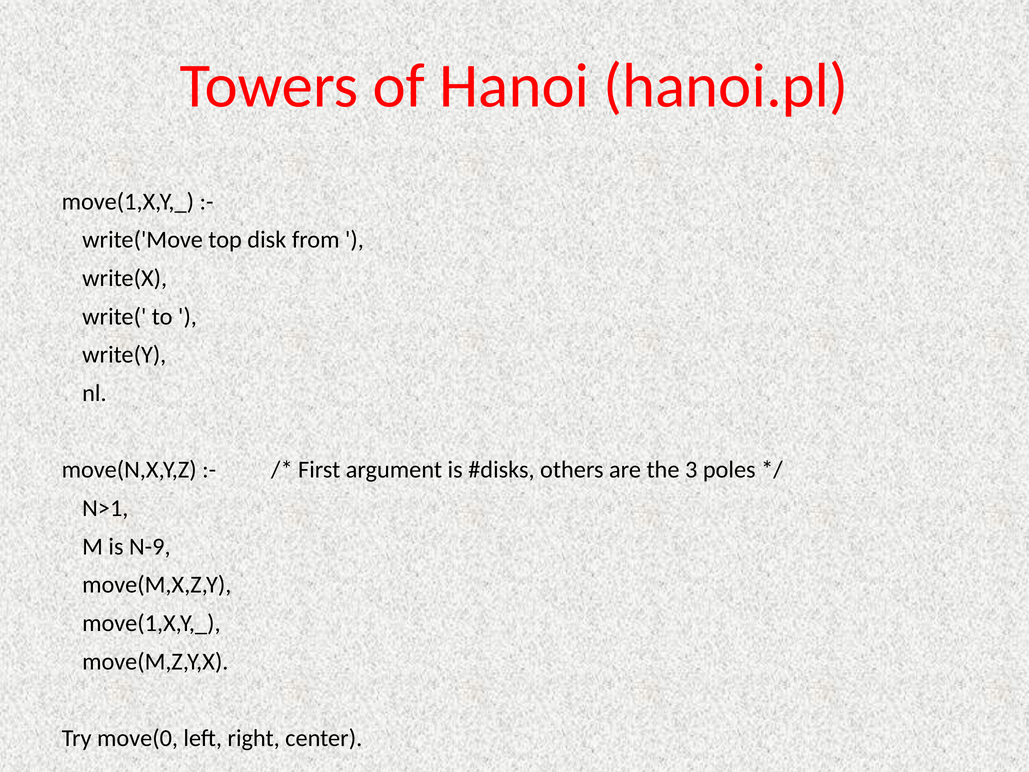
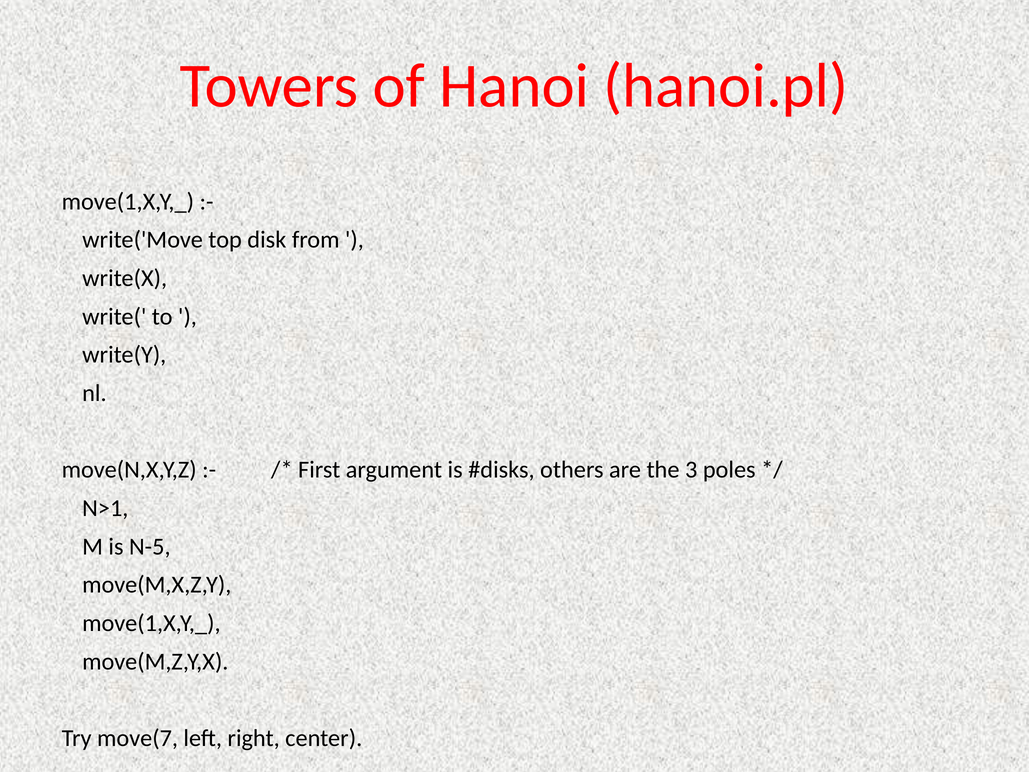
N-9: N-9 -> N-5
move(0: move(0 -> move(7
